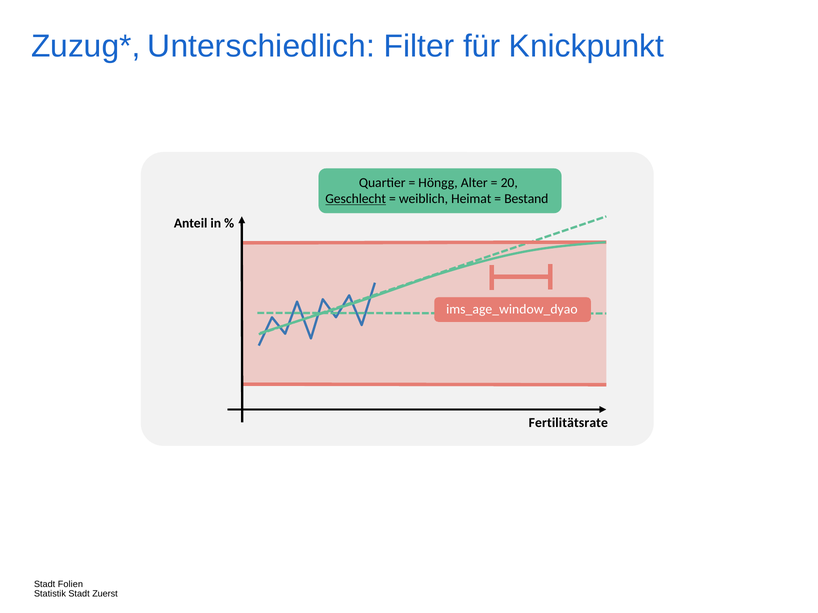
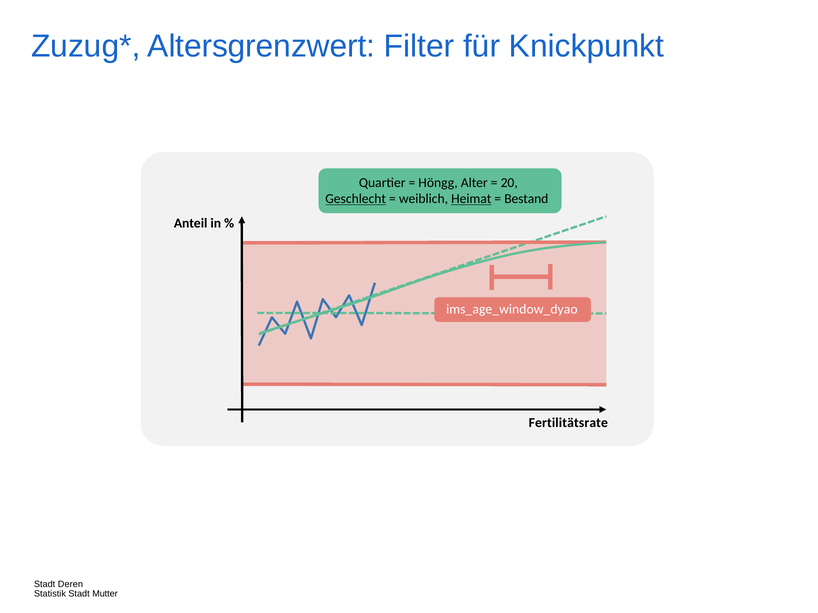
Unterschiedlich: Unterschiedlich -> Altersgrenzwert
Heimat underline: none -> present
Folien: Folien -> Deren
Zuerst: Zuerst -> Mutter
